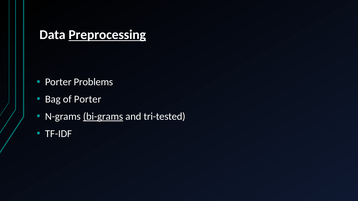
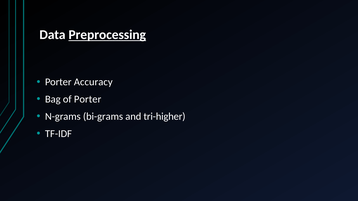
Problems: Problems -> Accuracy
bi-grams underline: present -> none
tri-tested: tri-tested -> tri-higher
